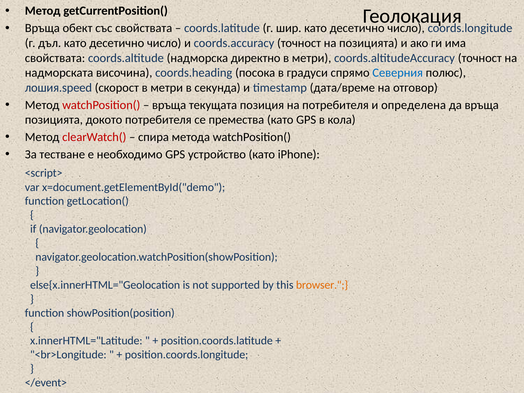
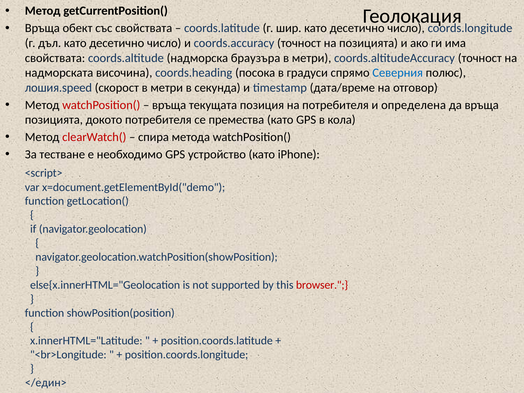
директно: директно -> браузъра
browser colour: orange -> red
</event>: </event> -> </един>
